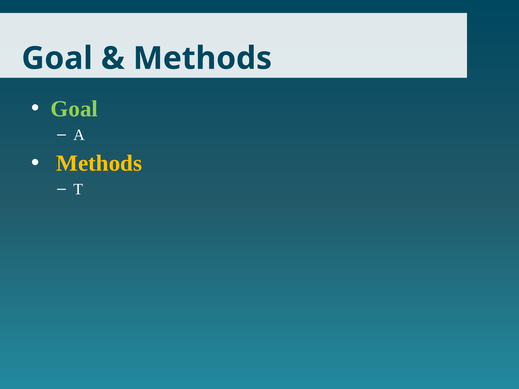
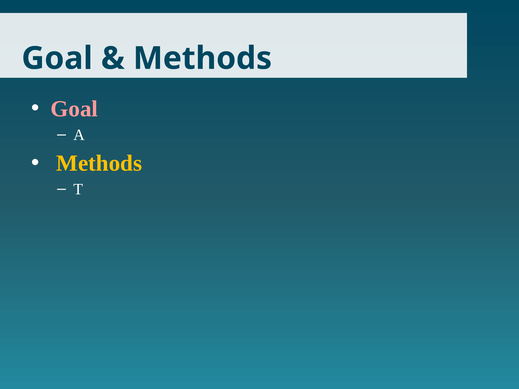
Goal at (74, 109) colour: light green -> pink
